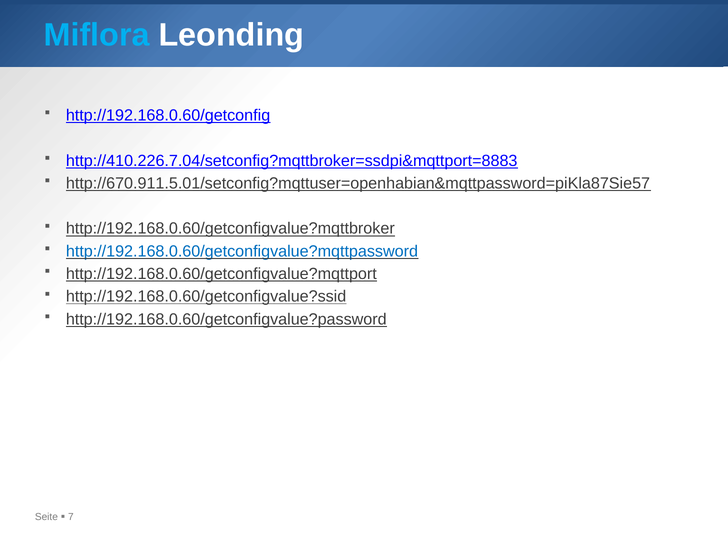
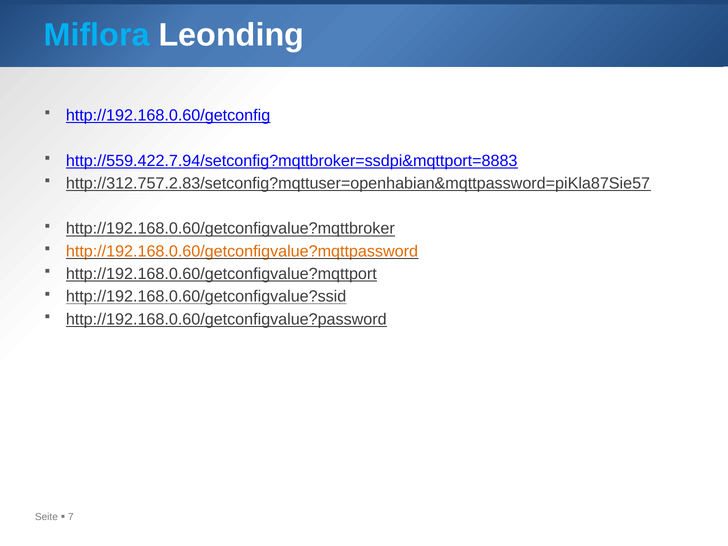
http://410.226.7.04/setconfig?mqttbroker=ssdpi&mqttport=8883: http://410.226.7.04/setconfig?mqttbroker=ssdpi&mqttport=8883 -> http://559.422.7.94/setconfig?mqttbroker=ssdpi&mqttport=8883
http://670.911.5.01/setconfig?mqttuser=openhabian&mqttpassword=piKla87Sie57: http://670.911.5.01/setconfig?mqttuser=openhabian&mqttpassword=piKla87Sie57 -> http://312.757.2.83/setconfig?mqttuser=openhabian&mqttpassword=piKla87Sie57
http://192.168.0.60/getconfigvalue?mqttpassword colour: blue -> orange
